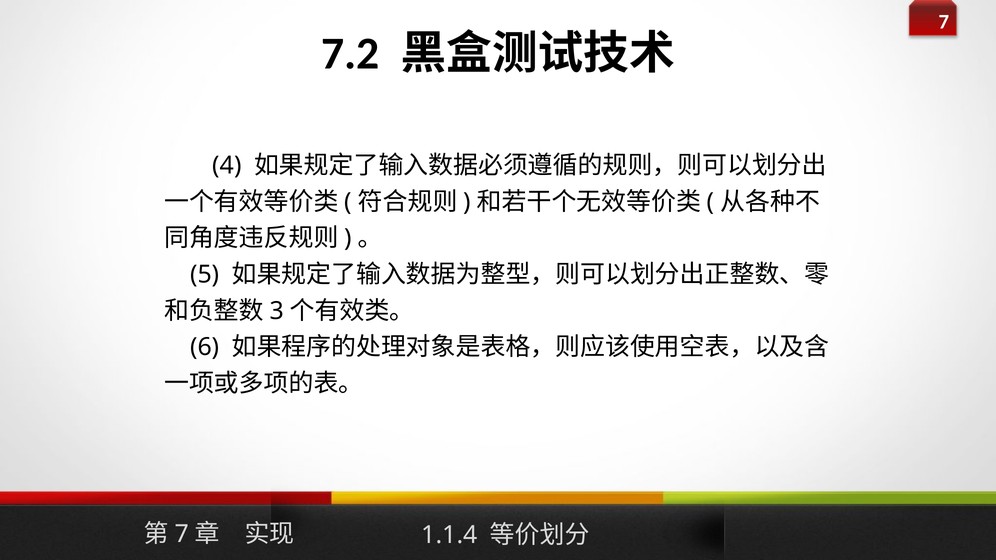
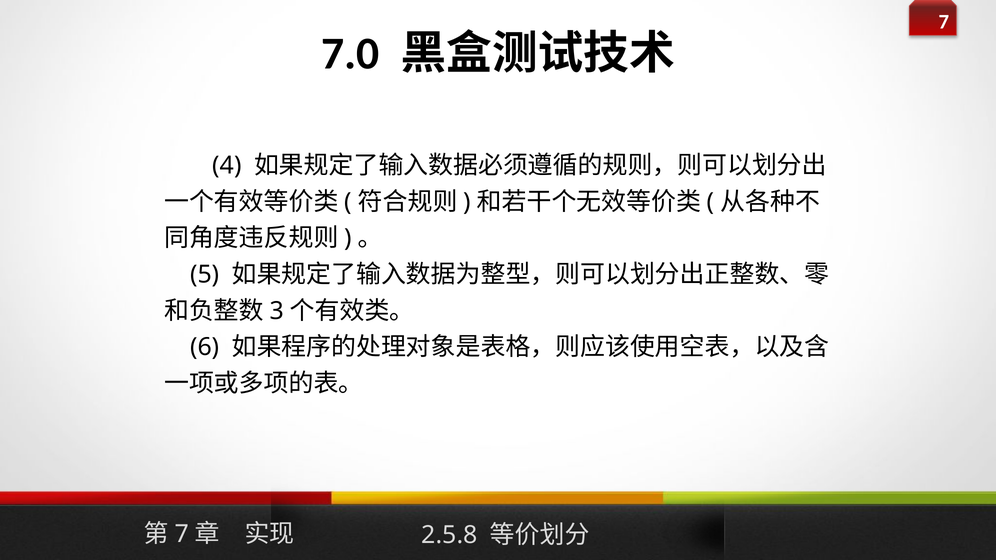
7.2: 7.2 -> 7.0
1.1.4: 1.1.4 -> 2.5.8
